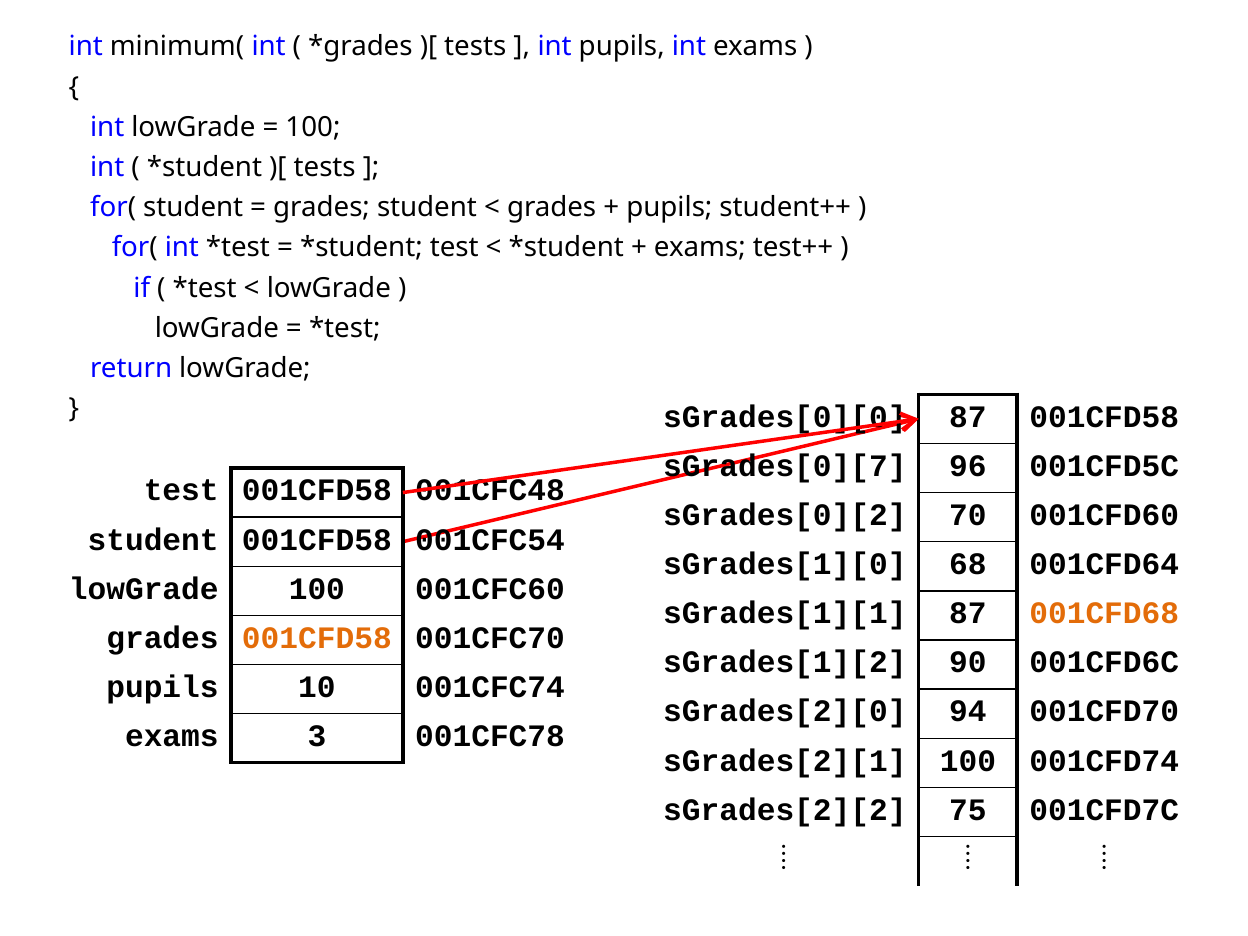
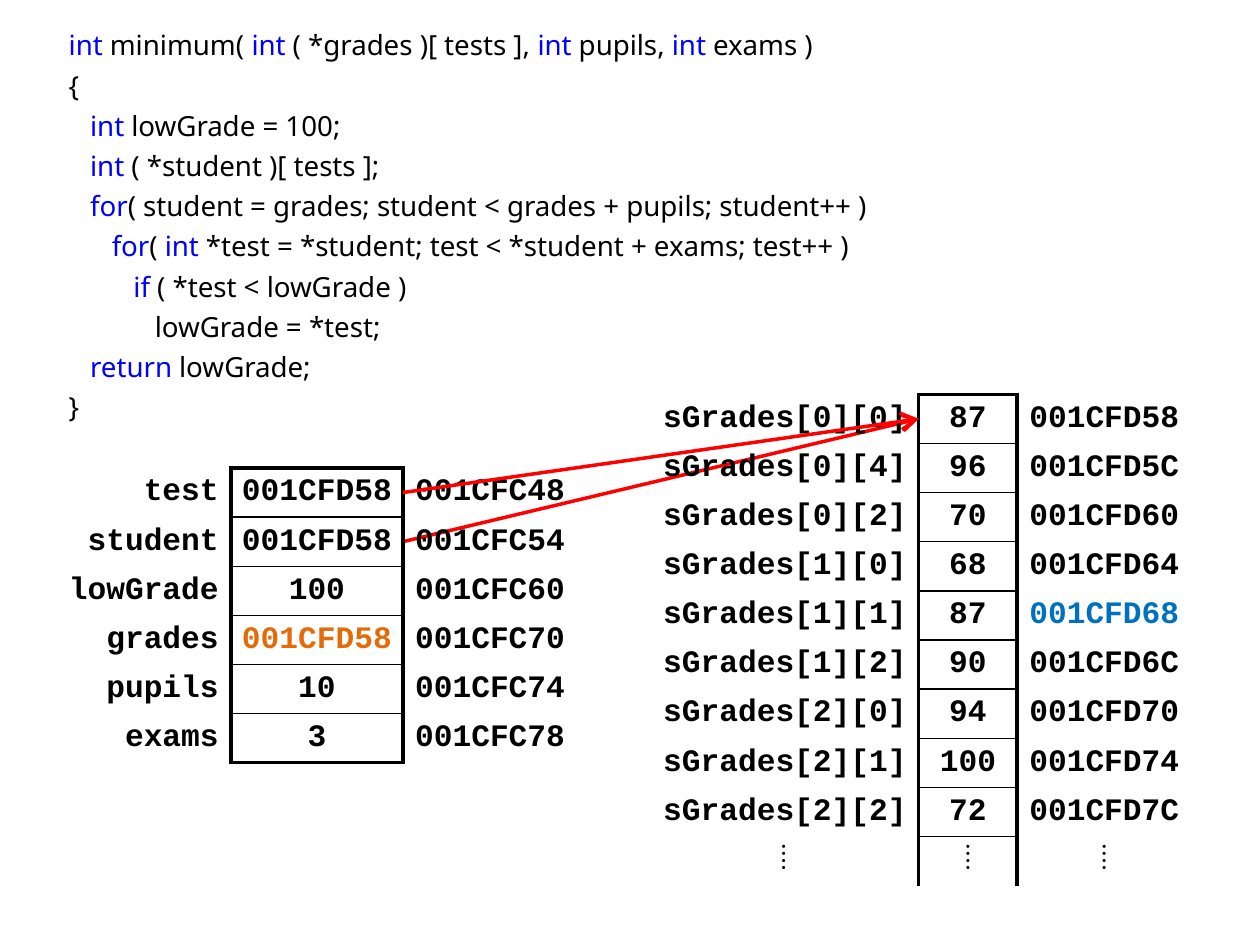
sGrades[0][7: sGrades[0][7 -> sGrades[0][4
001CFD68 colour: orange -> blue
75: 75 -> 72
